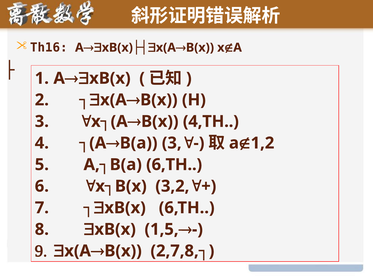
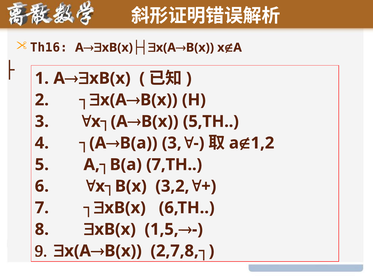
4,TH: 4,TH -> 5,TH
6,TH at (174, 164): 6,TH -> 7,TH
